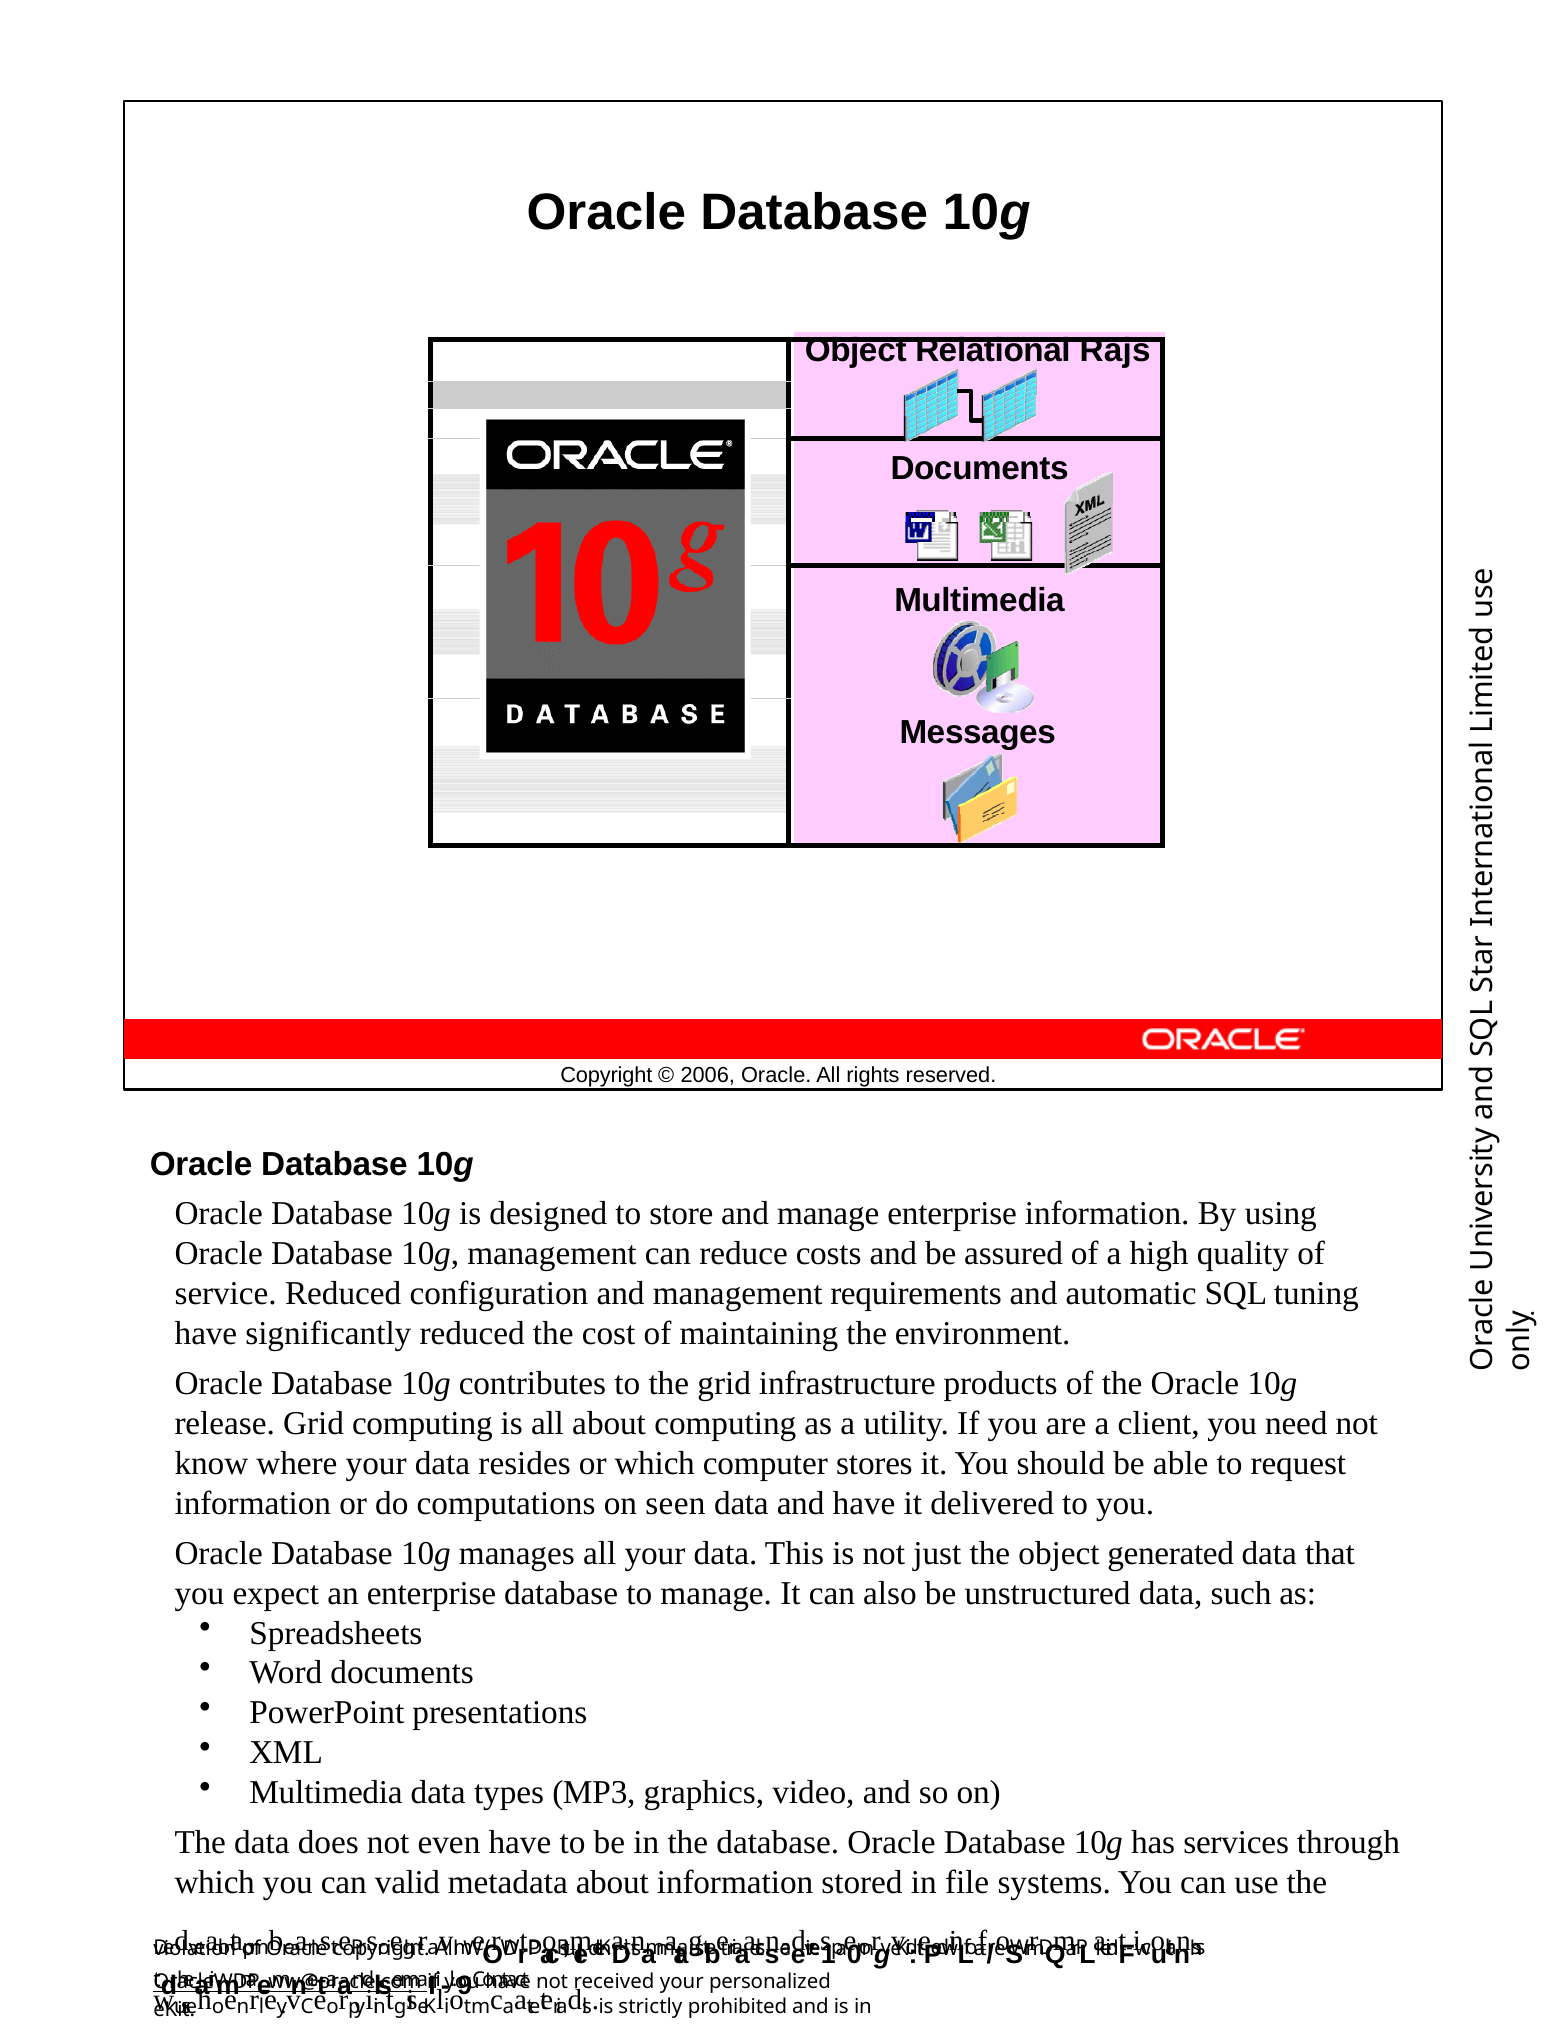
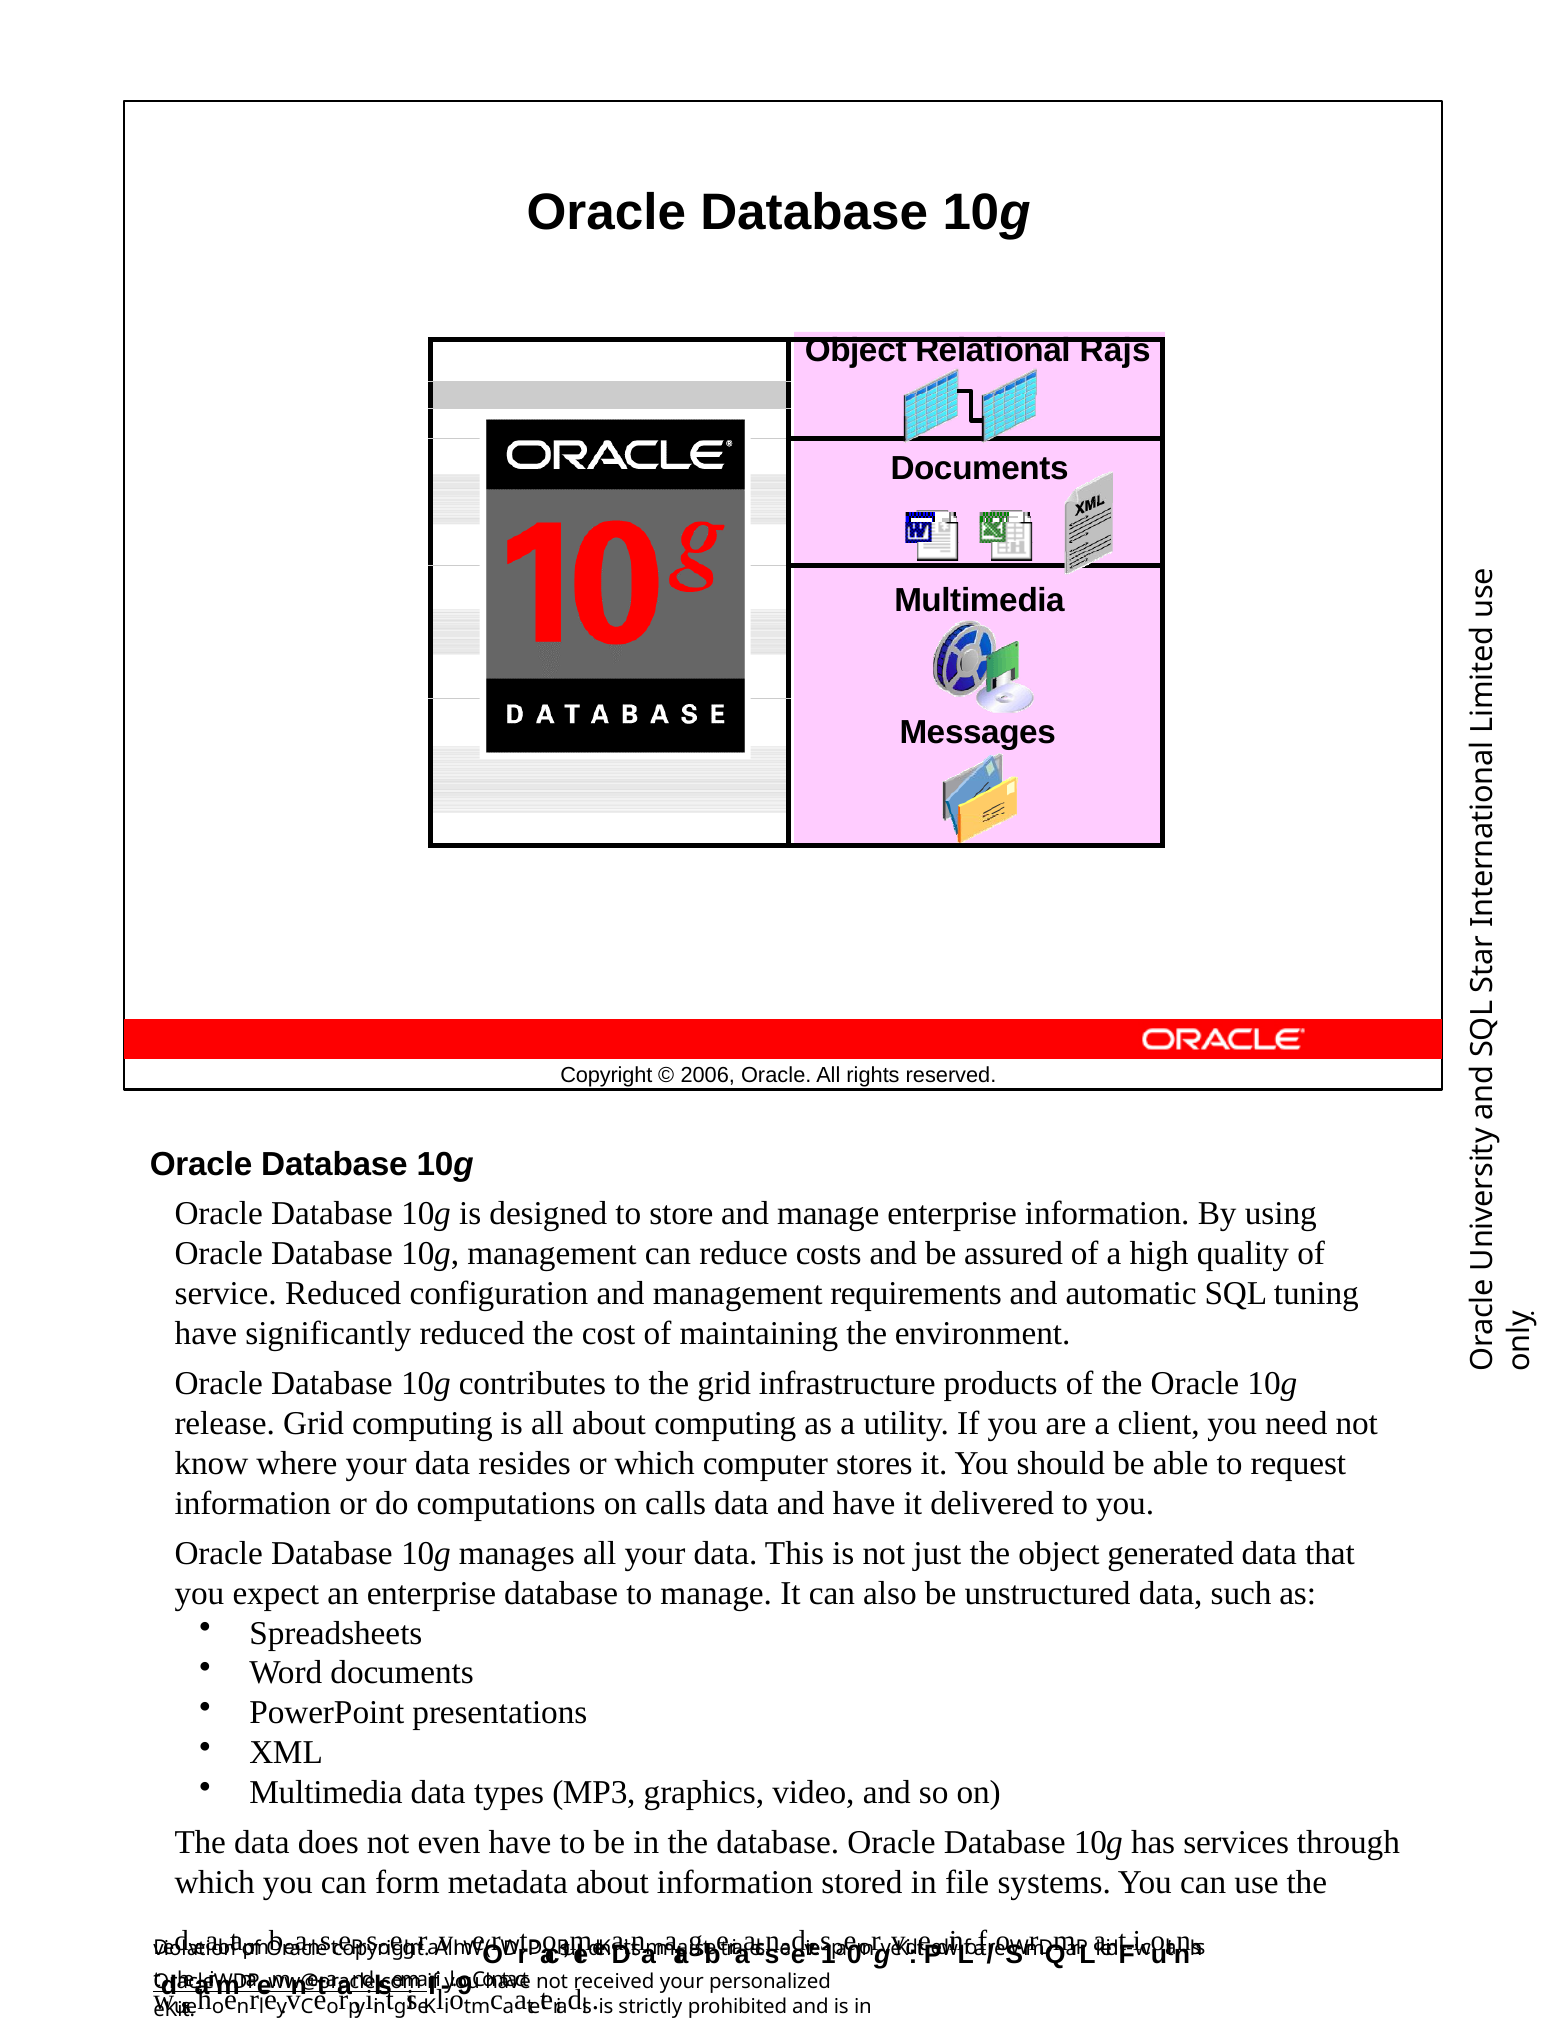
seen: seen -> calls
valid: valid -> form
